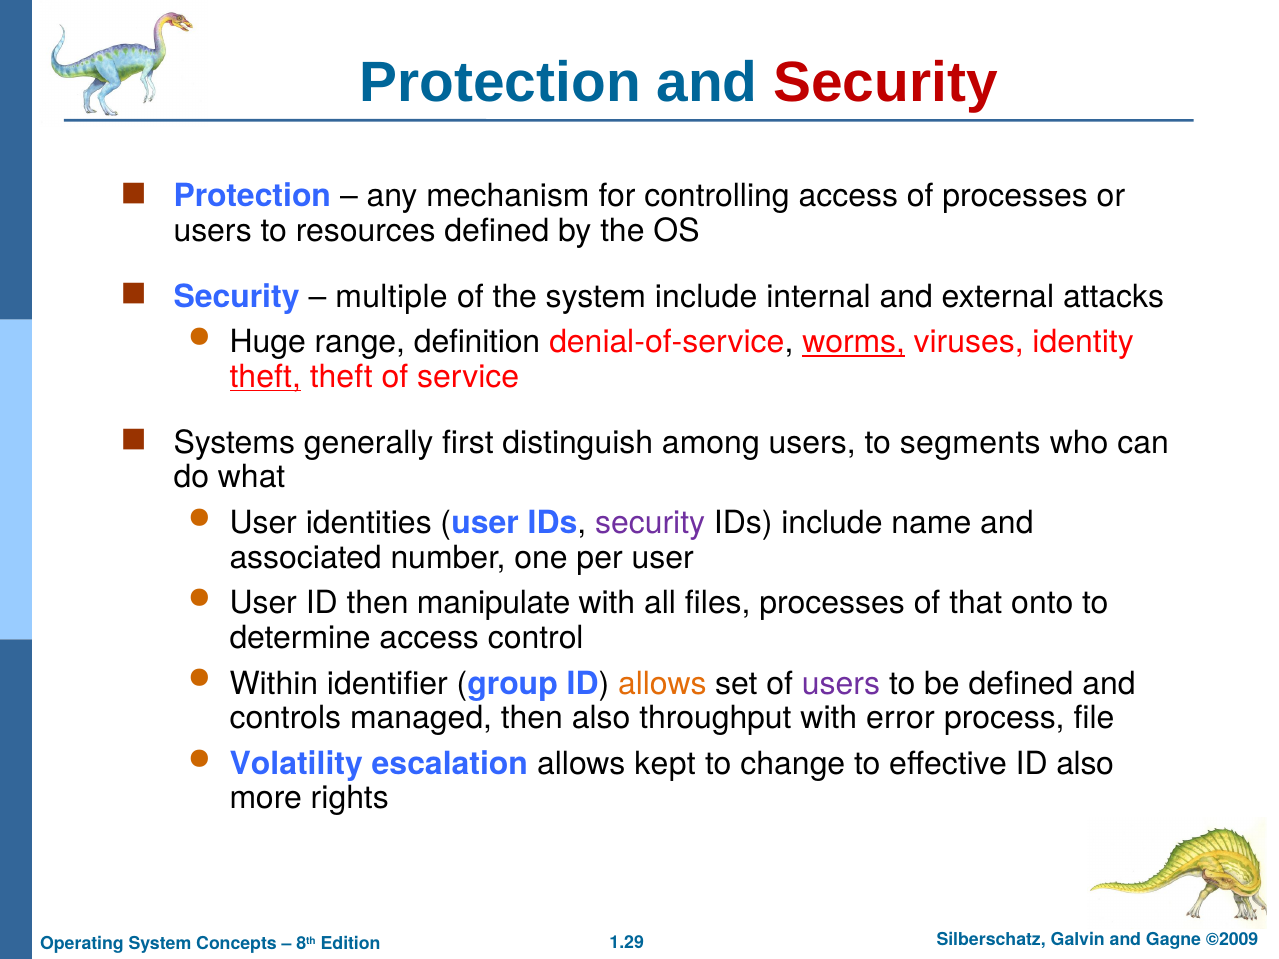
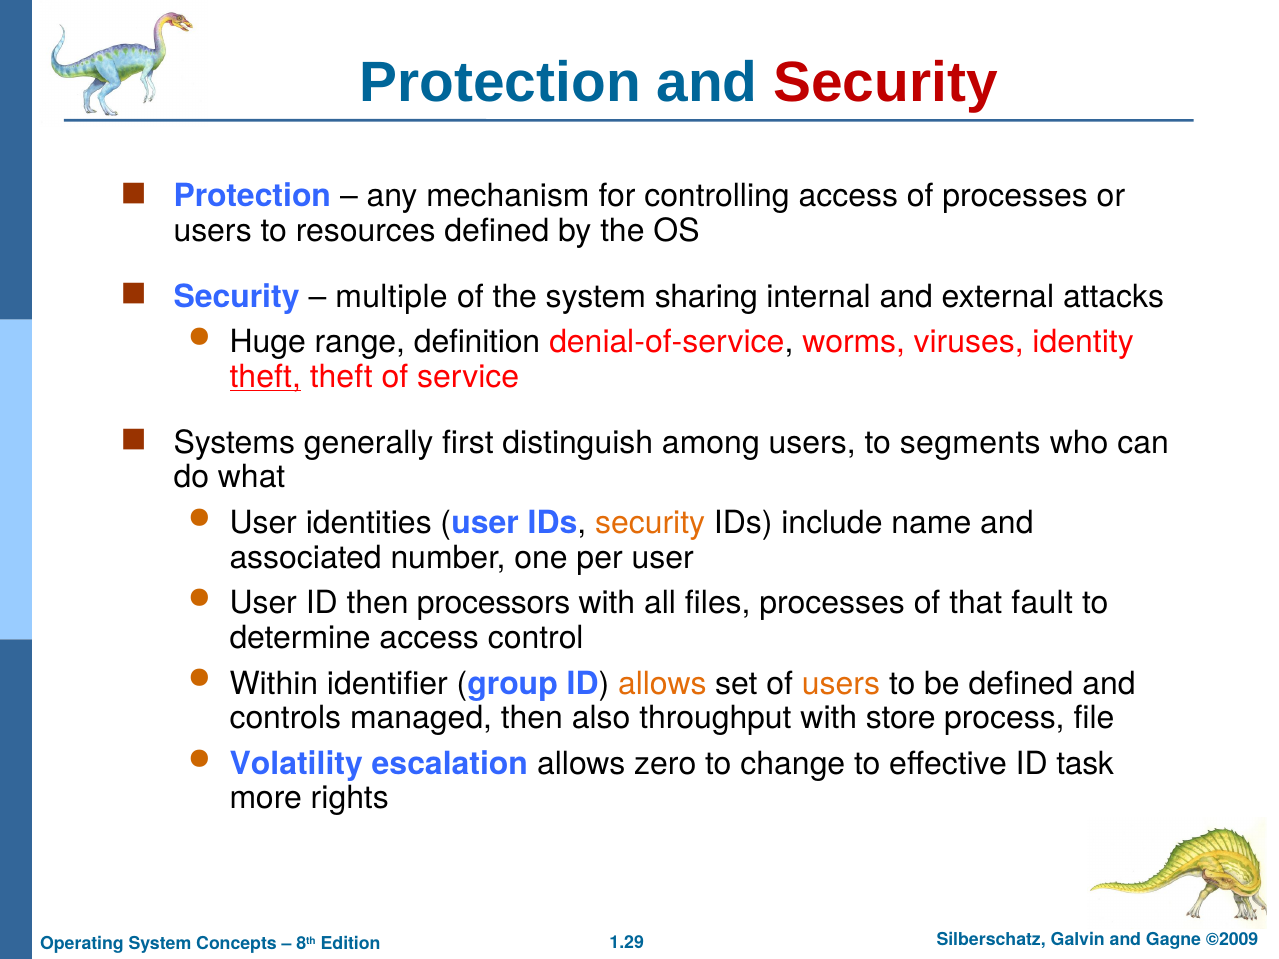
system include: include -> sharing
worms underline: present -> none
security at (650, 523) colour: purple -> orange
manipulate: manipulate -> processors
onto: onto -> fault
users at (841, 684) colour: purple -> orange
error: error -> store
kept: kept -> zero
ID also: also -> task
